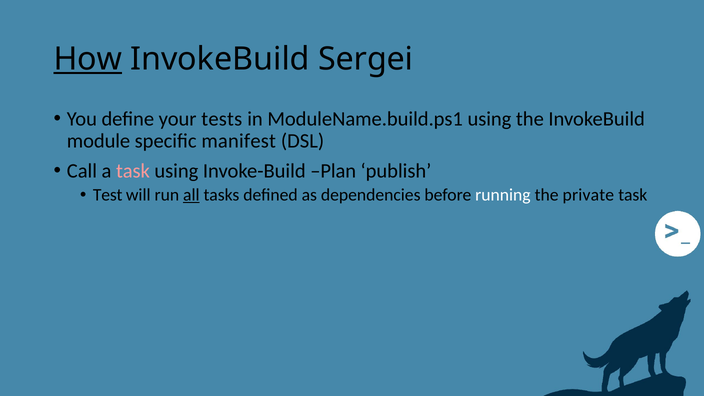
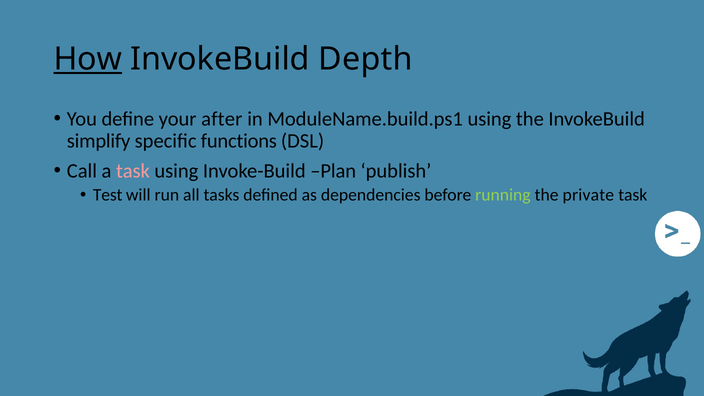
Sergei: Sergei -> Depth
tests: tests -> after
module: module -> simplify
manifest: manifest -> functions
all underline: present -> none
running colour: white -> light green
